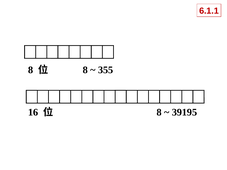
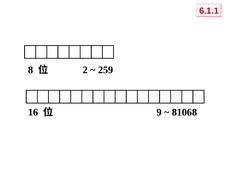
8 at (85, 70): 8 -> 2
355: 355 -> 259
8 at (159, 112): 8 -> 9
39195: 39195 -> 81068
